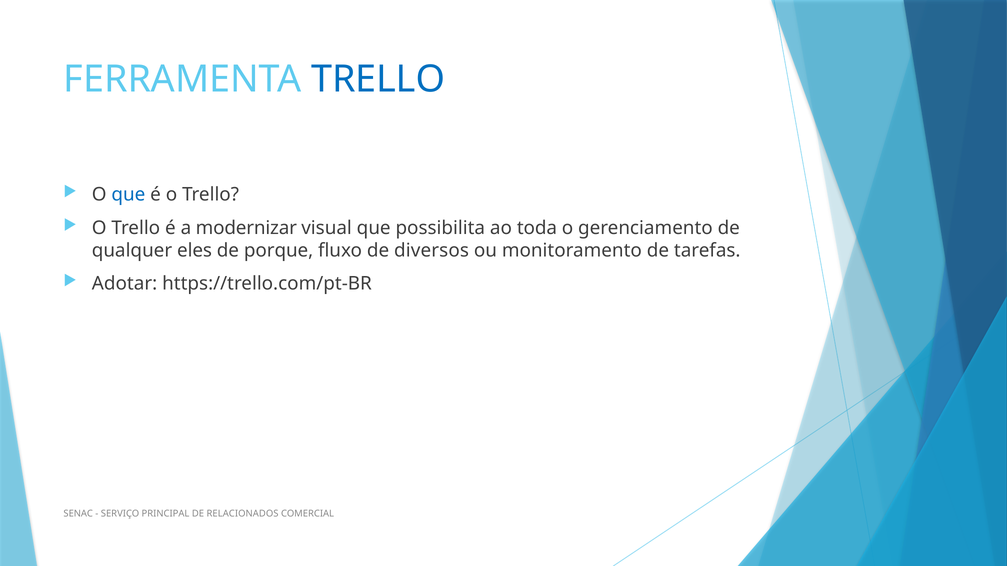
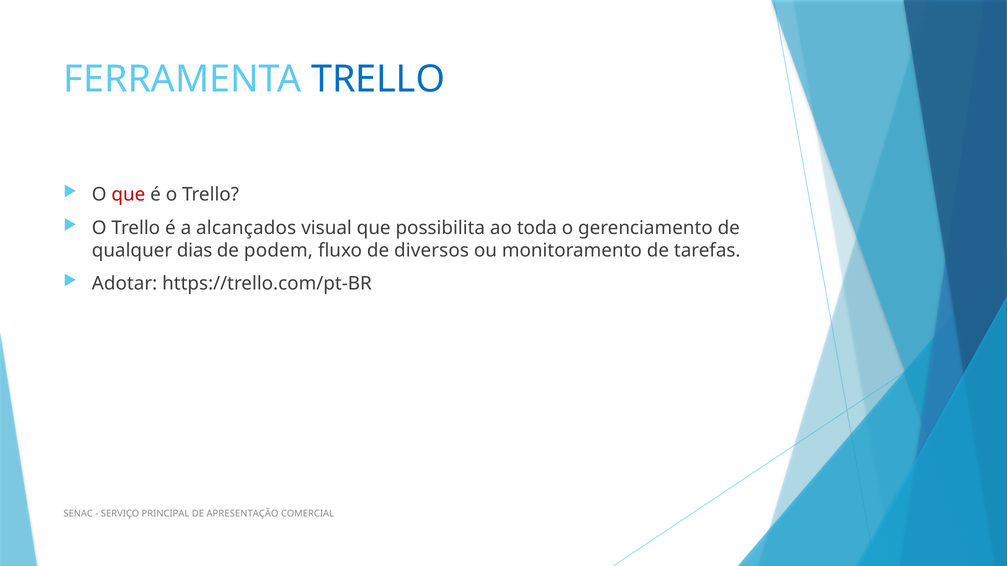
que at (128, 195) colour: blue -> red
modernizar: modernizar -> alcançados
eles: eles -> dias
porque: porque -> podem
RELACIONADOS: RELACIONADOS -> APRESENTAÇÃO
